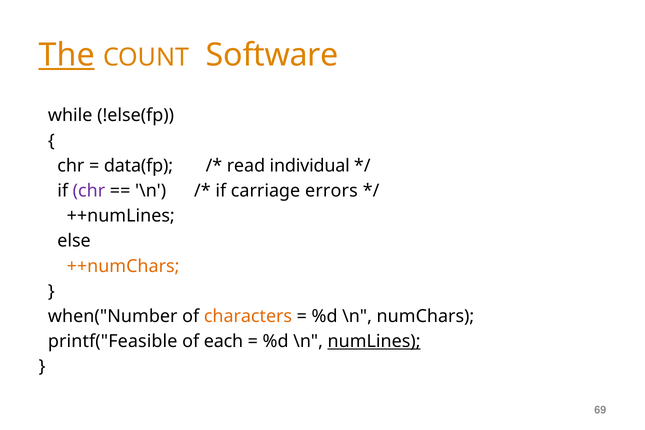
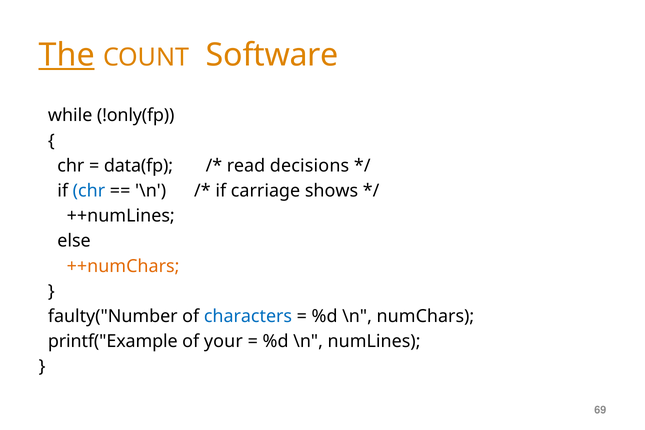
!else(fp: !else(fp -> !only(fp
individual: individual -> decisions
chr at (89, 191) colour: purple -> blue
errors: errors -> shows
when("Number: when("Number -> faulty("Number
characters colour: orange -> blue
printf("Feasible: printf("Feasible -> printf("Example
each: each -> your
numLines underline: present -> none
